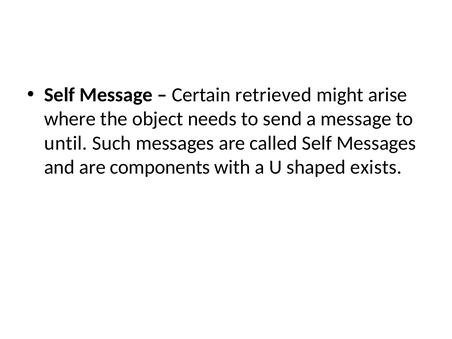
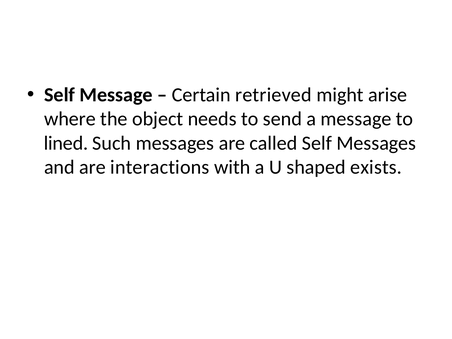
until: until -> lined
components: components -> interactions
